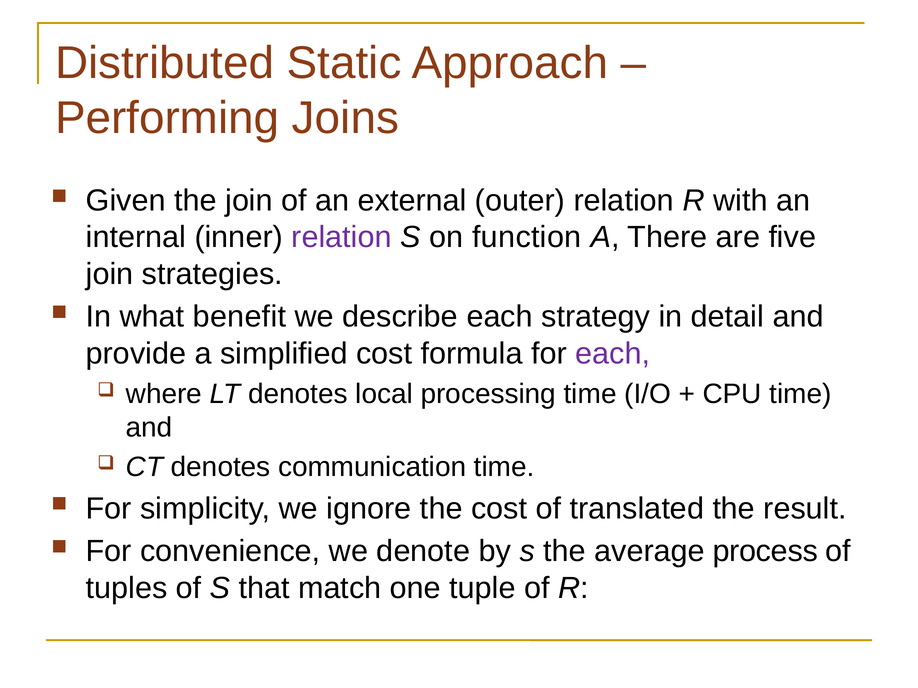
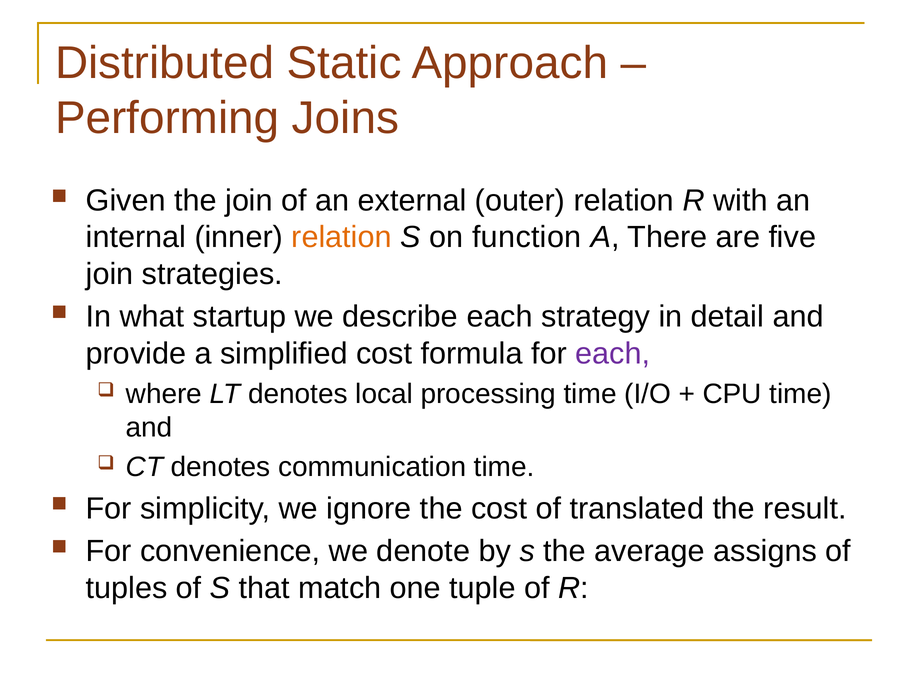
relation at (342, 238) colour: purple -> orange
benefit: benefit -> startup
process: process -> assigns
